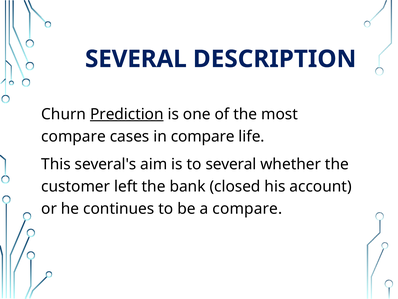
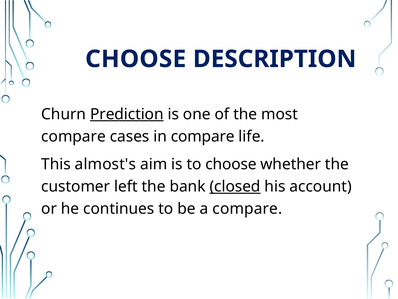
SEVERAL at (136, 59): SEVERAL -> CHOOSE
several's: several's -> almost's
to several: several -> choose
closed underline: none -> present
